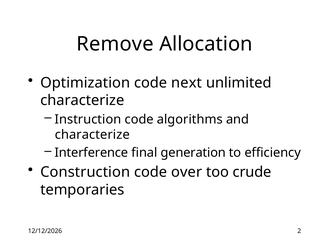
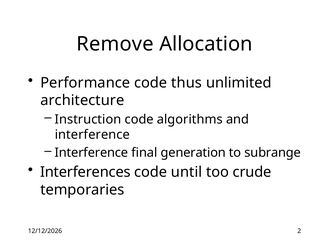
Optimization: Optimization -> Performance
next: next -> thus
characterize at (82, 100): characterize -> architecture
characterize at (92, 135): characterize -> interference
efficiency: efficiency -> subrange
Construction: Construction -> Interferences
over: over -> until
